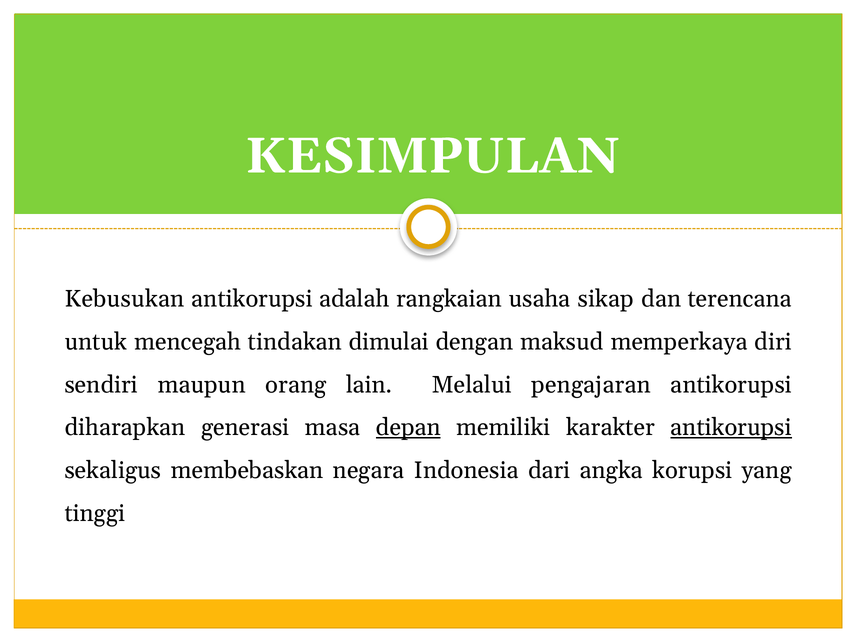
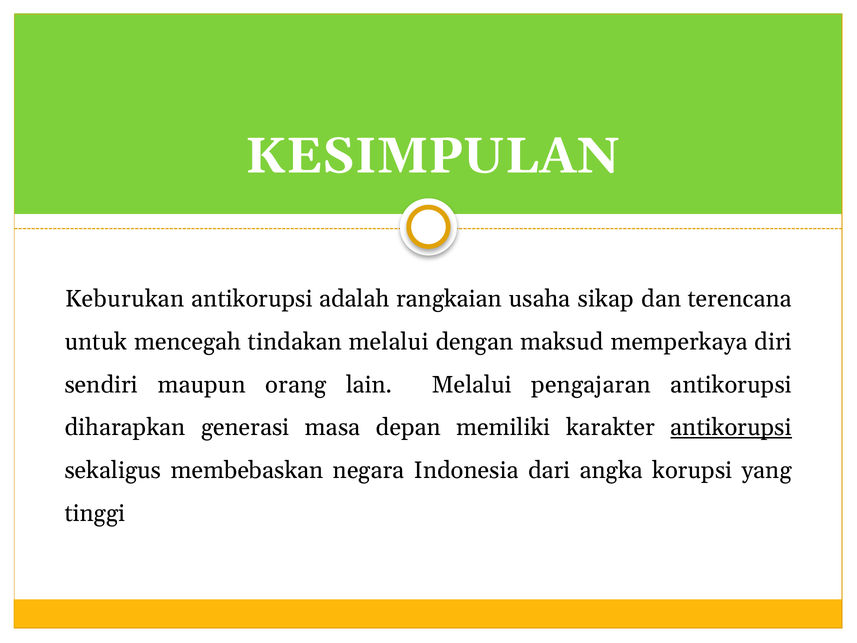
Kebusukan: Kebusukan -> Keburukan
tindakan dimulai: dimulai -> melalui
depan underline: present -> none
